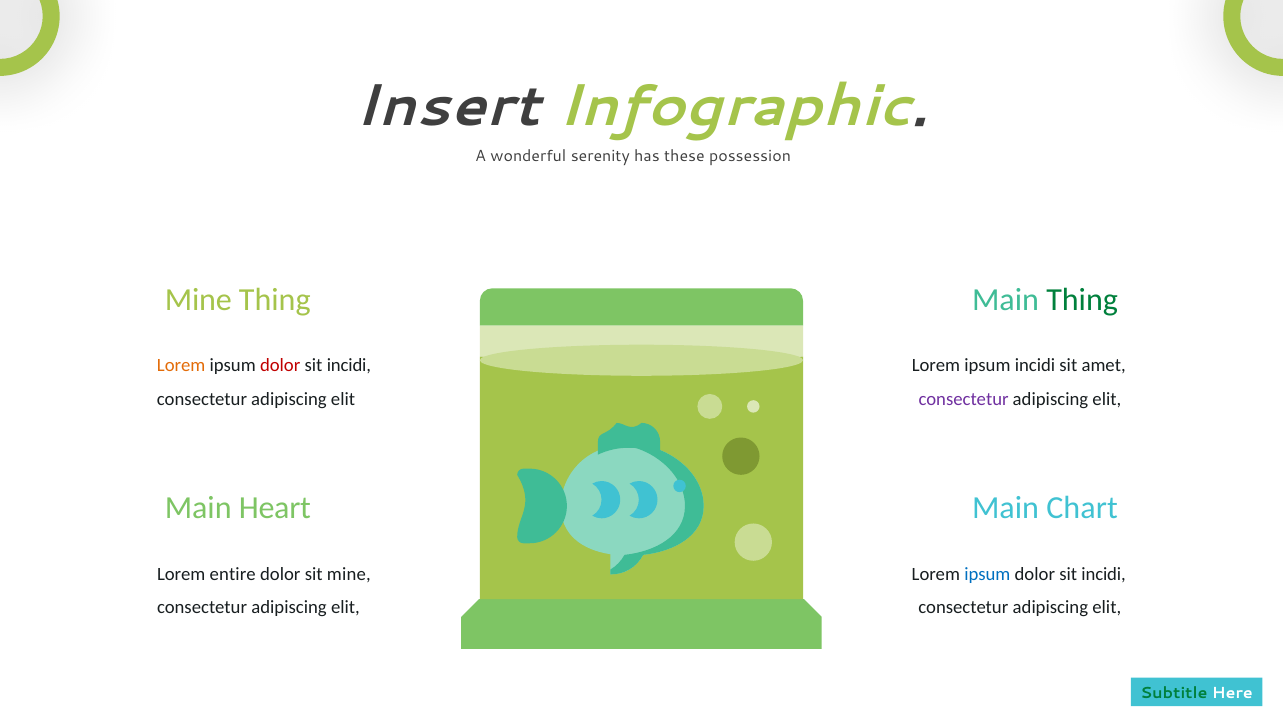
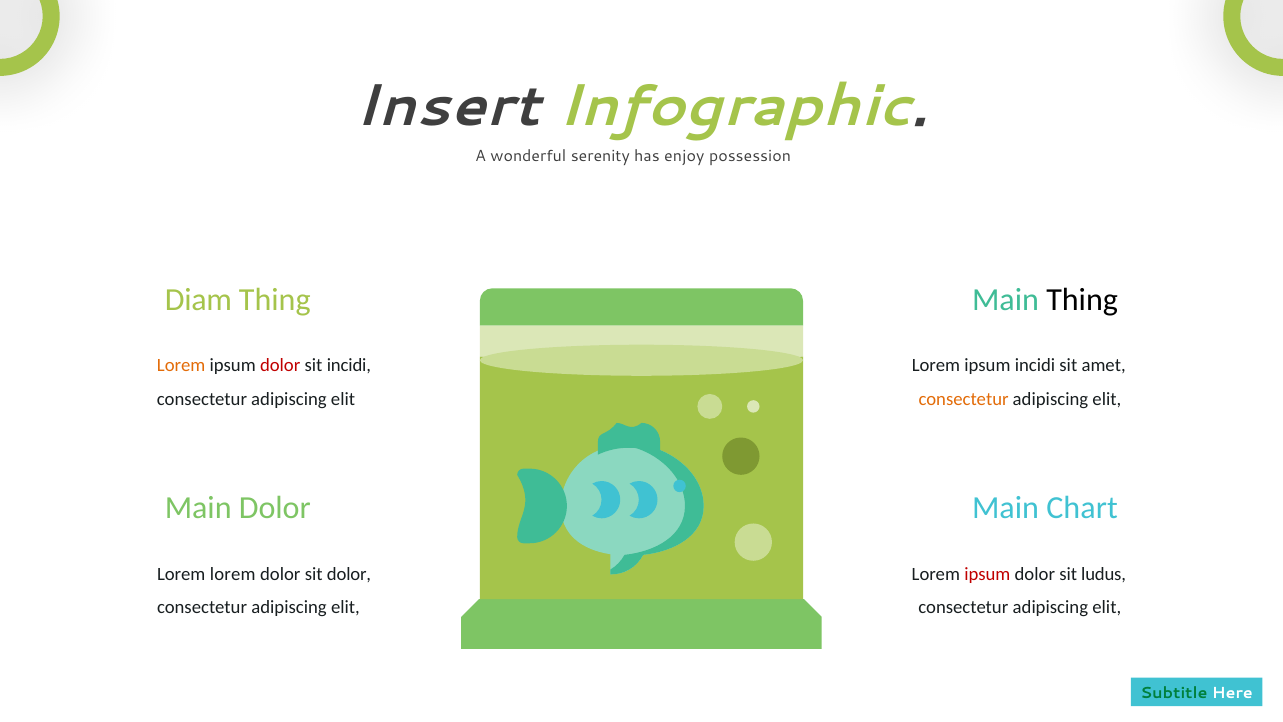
these: these -> enjoy
Mine at (198, 300): Mine -> Diam
Thing at (1082, 300) colour: green -> black
consectetur at (964, 399) colour: purple -> orange
Main Heart: Heart -> Dolor
Lorem entire: entire -> lorem
sit mine: mine -> dolor
ipsum at (987, 574) colour: blue -> red
incidi at (1104, 574): incidi -> ludus
